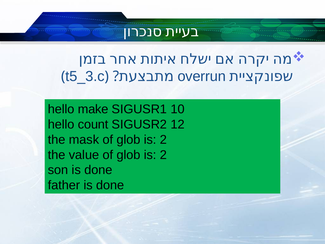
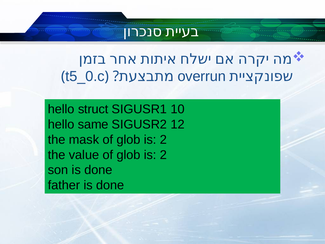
t5_3.c: t5_3.c -> t5_0.c
make: make -> struct
count: count -> same
